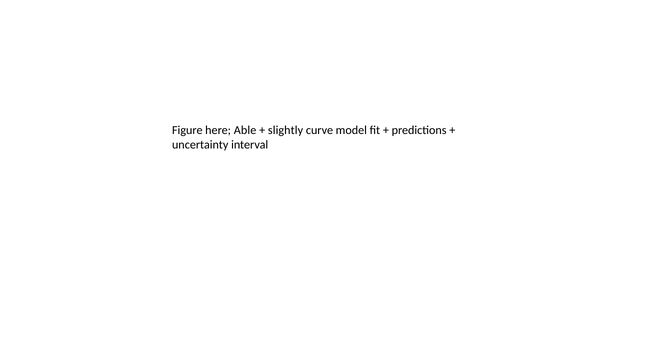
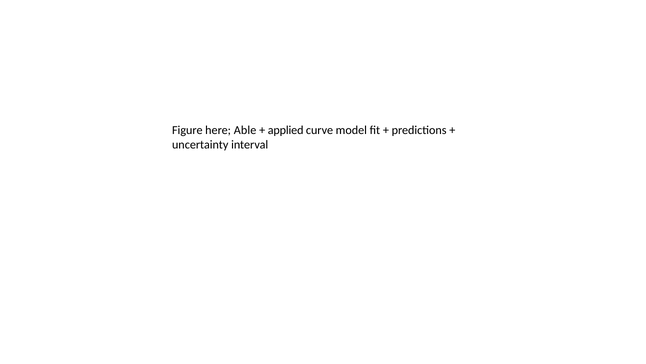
slightly: slightly -> applied
